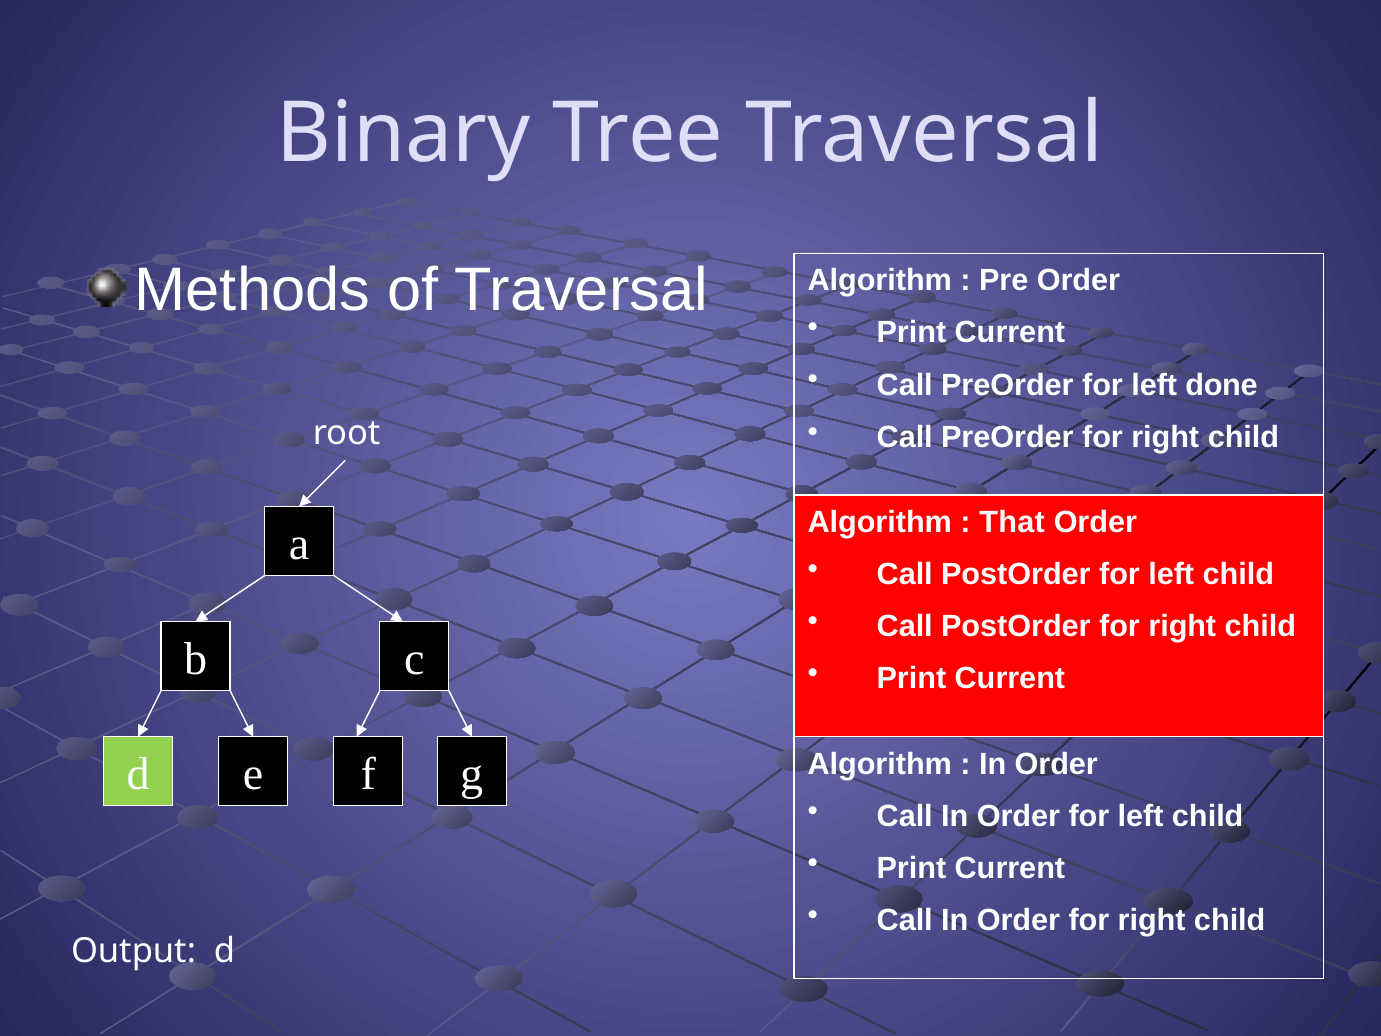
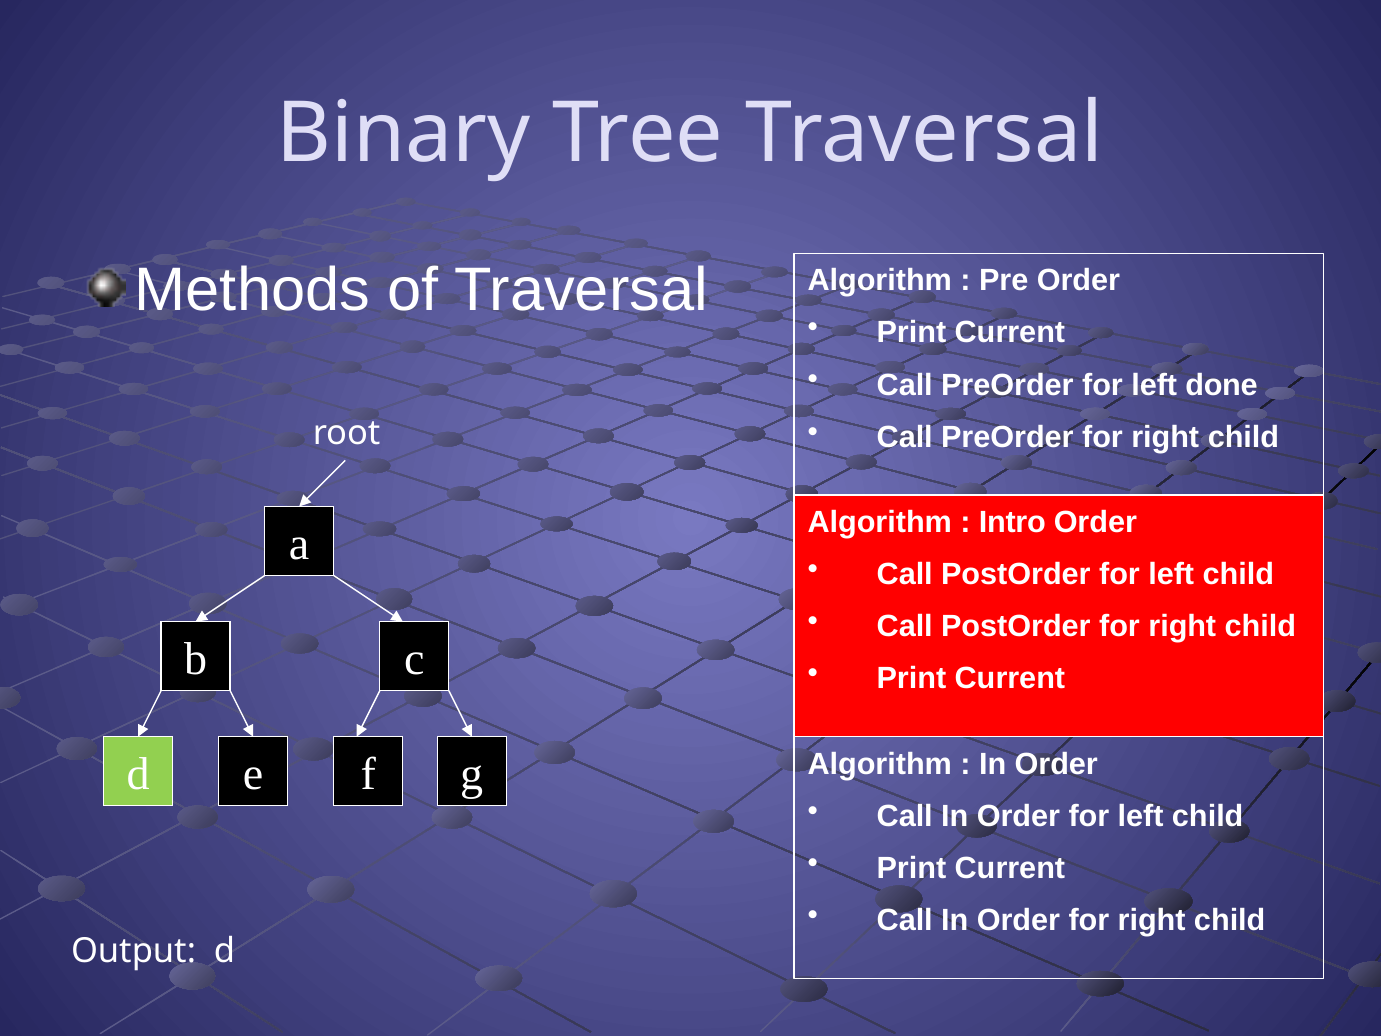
That: That -> Intro
